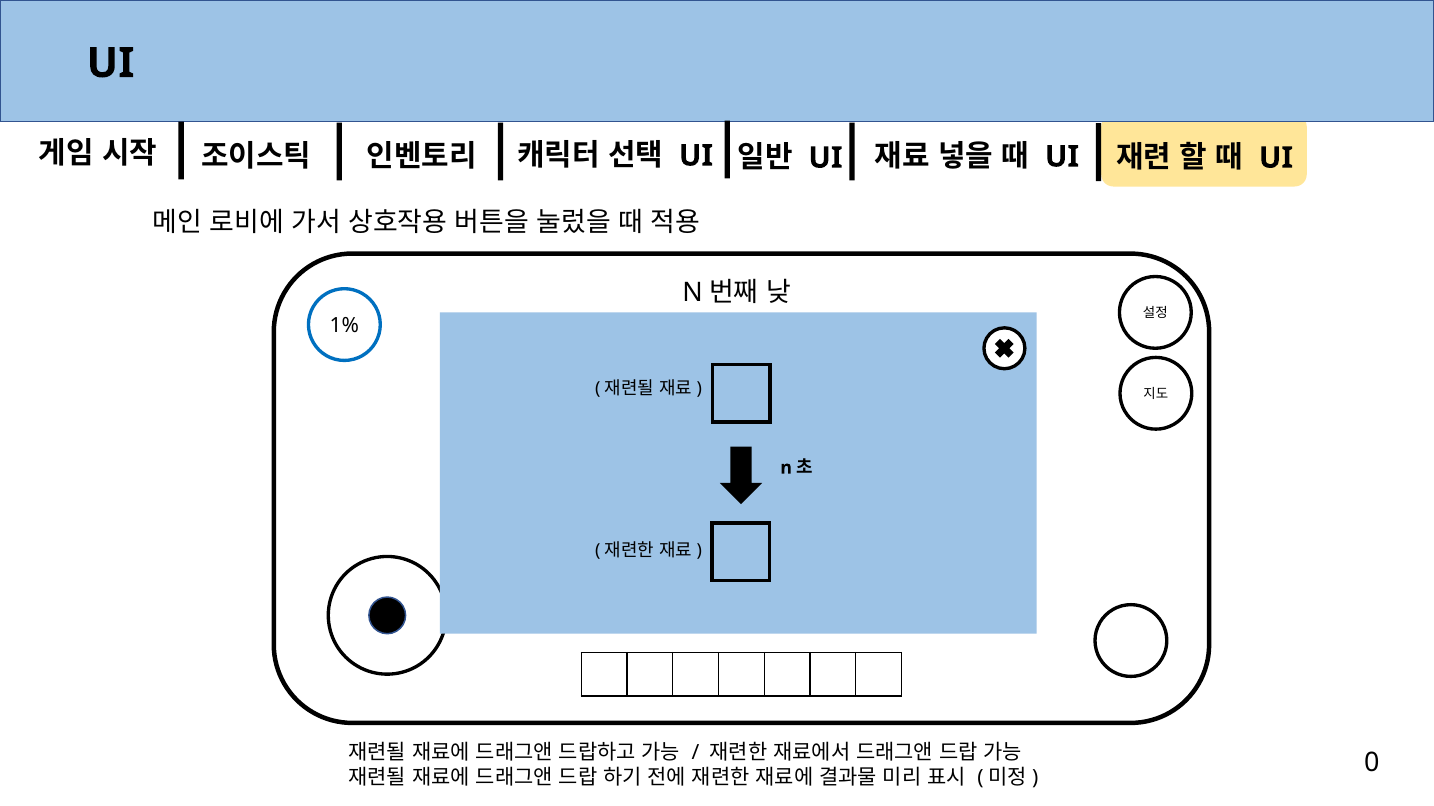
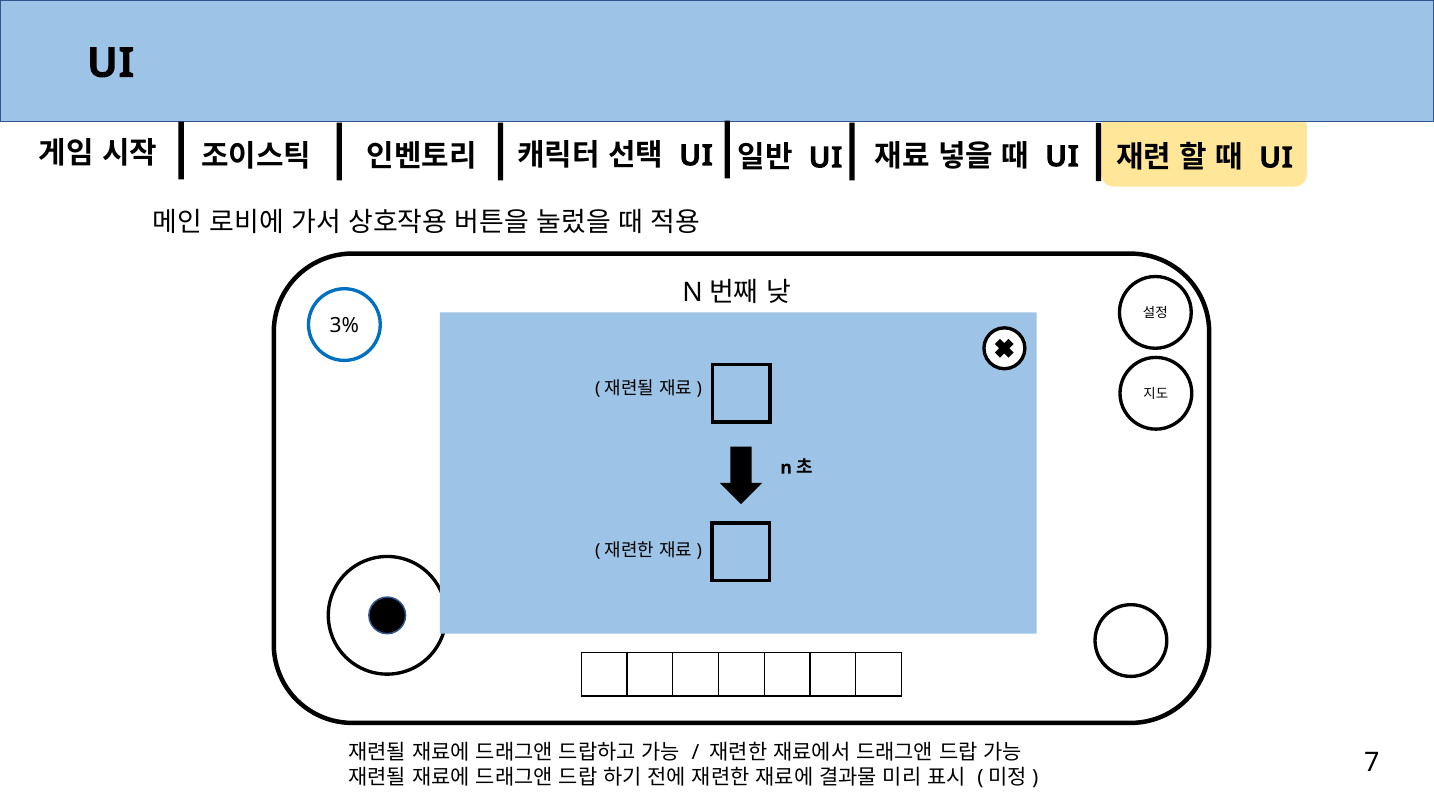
1%: 1% -> 3%
0: 0 -> 7
